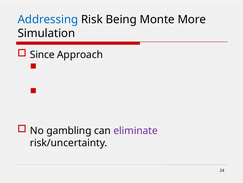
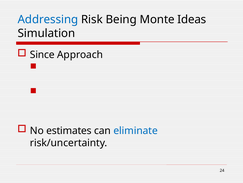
More: More -> Ideas
gambling: gambling -> estimates
eliminate colour: purple -> blue
